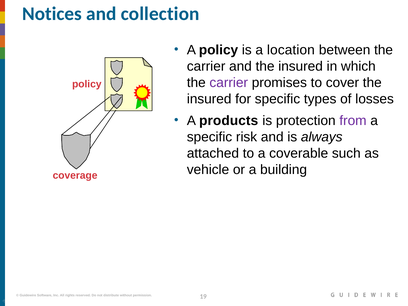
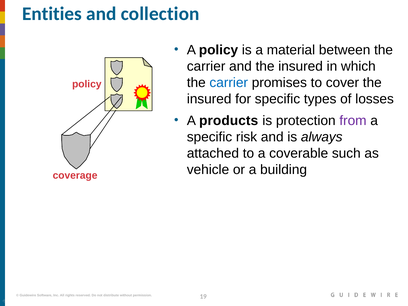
Notices: Notices -> Entities
location: location -> material
carrier at (229, 83) colour: purple -> blue
